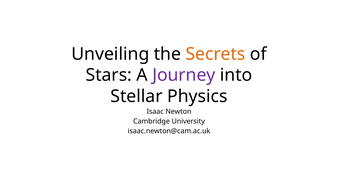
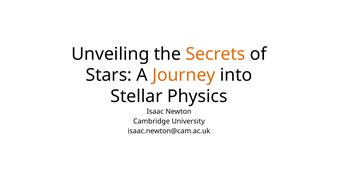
Journey colour: purple -> orange
